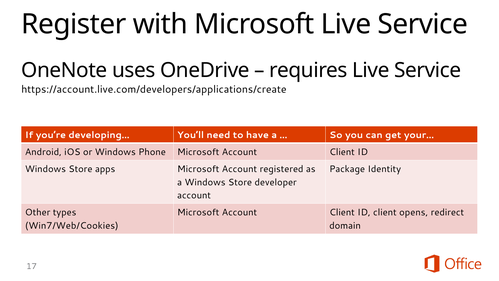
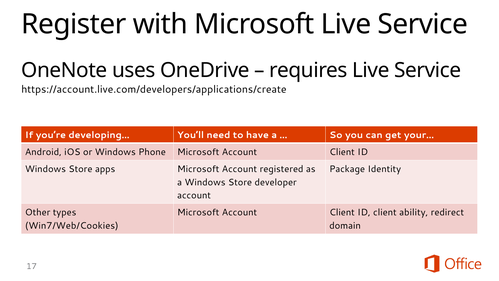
opens: opens -> ability
